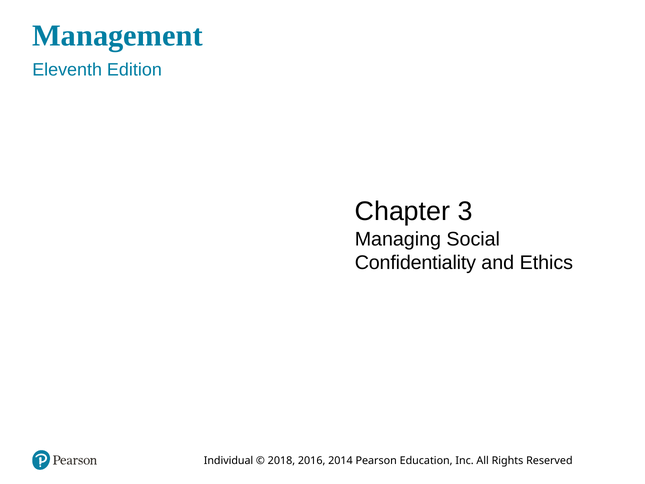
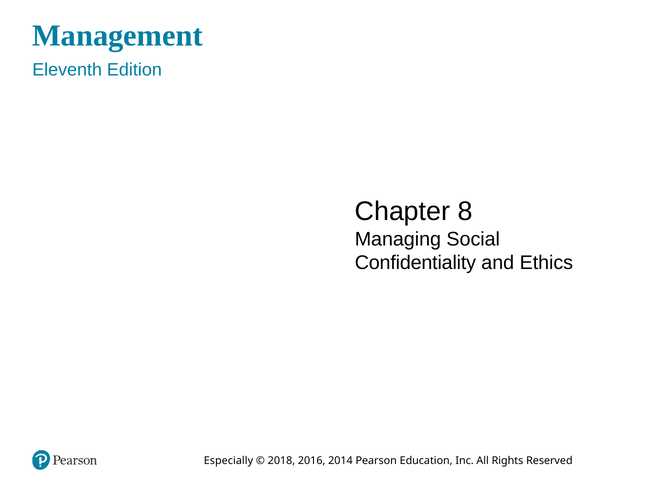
3: 3 -> 8
Individual: Individual -> Especially
